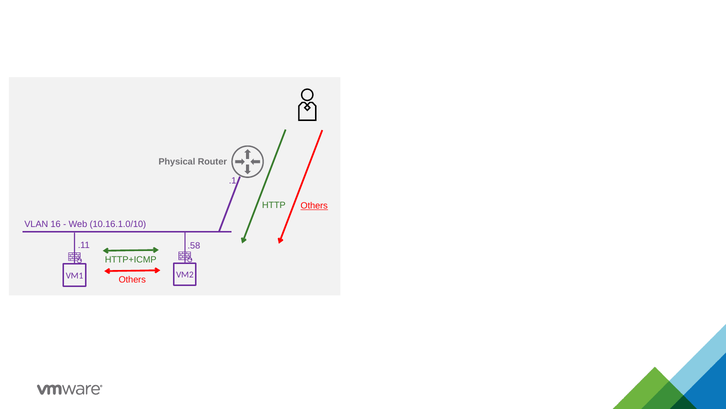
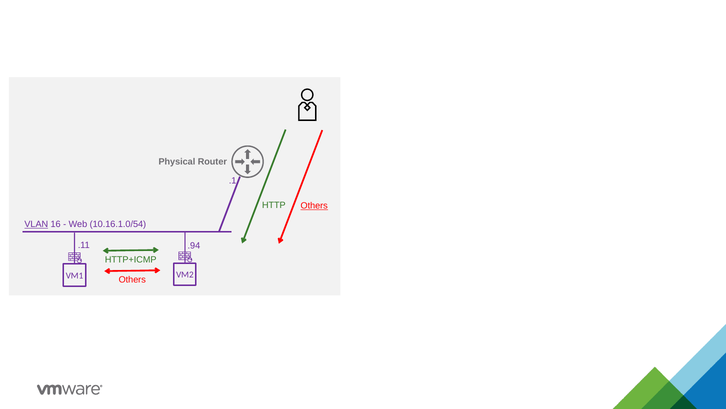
VLAN underline: none -> present
10.16.1.0/10: 10.16.1.0/10 -> 10.16.1.0/54
.58: .58 -> .94
